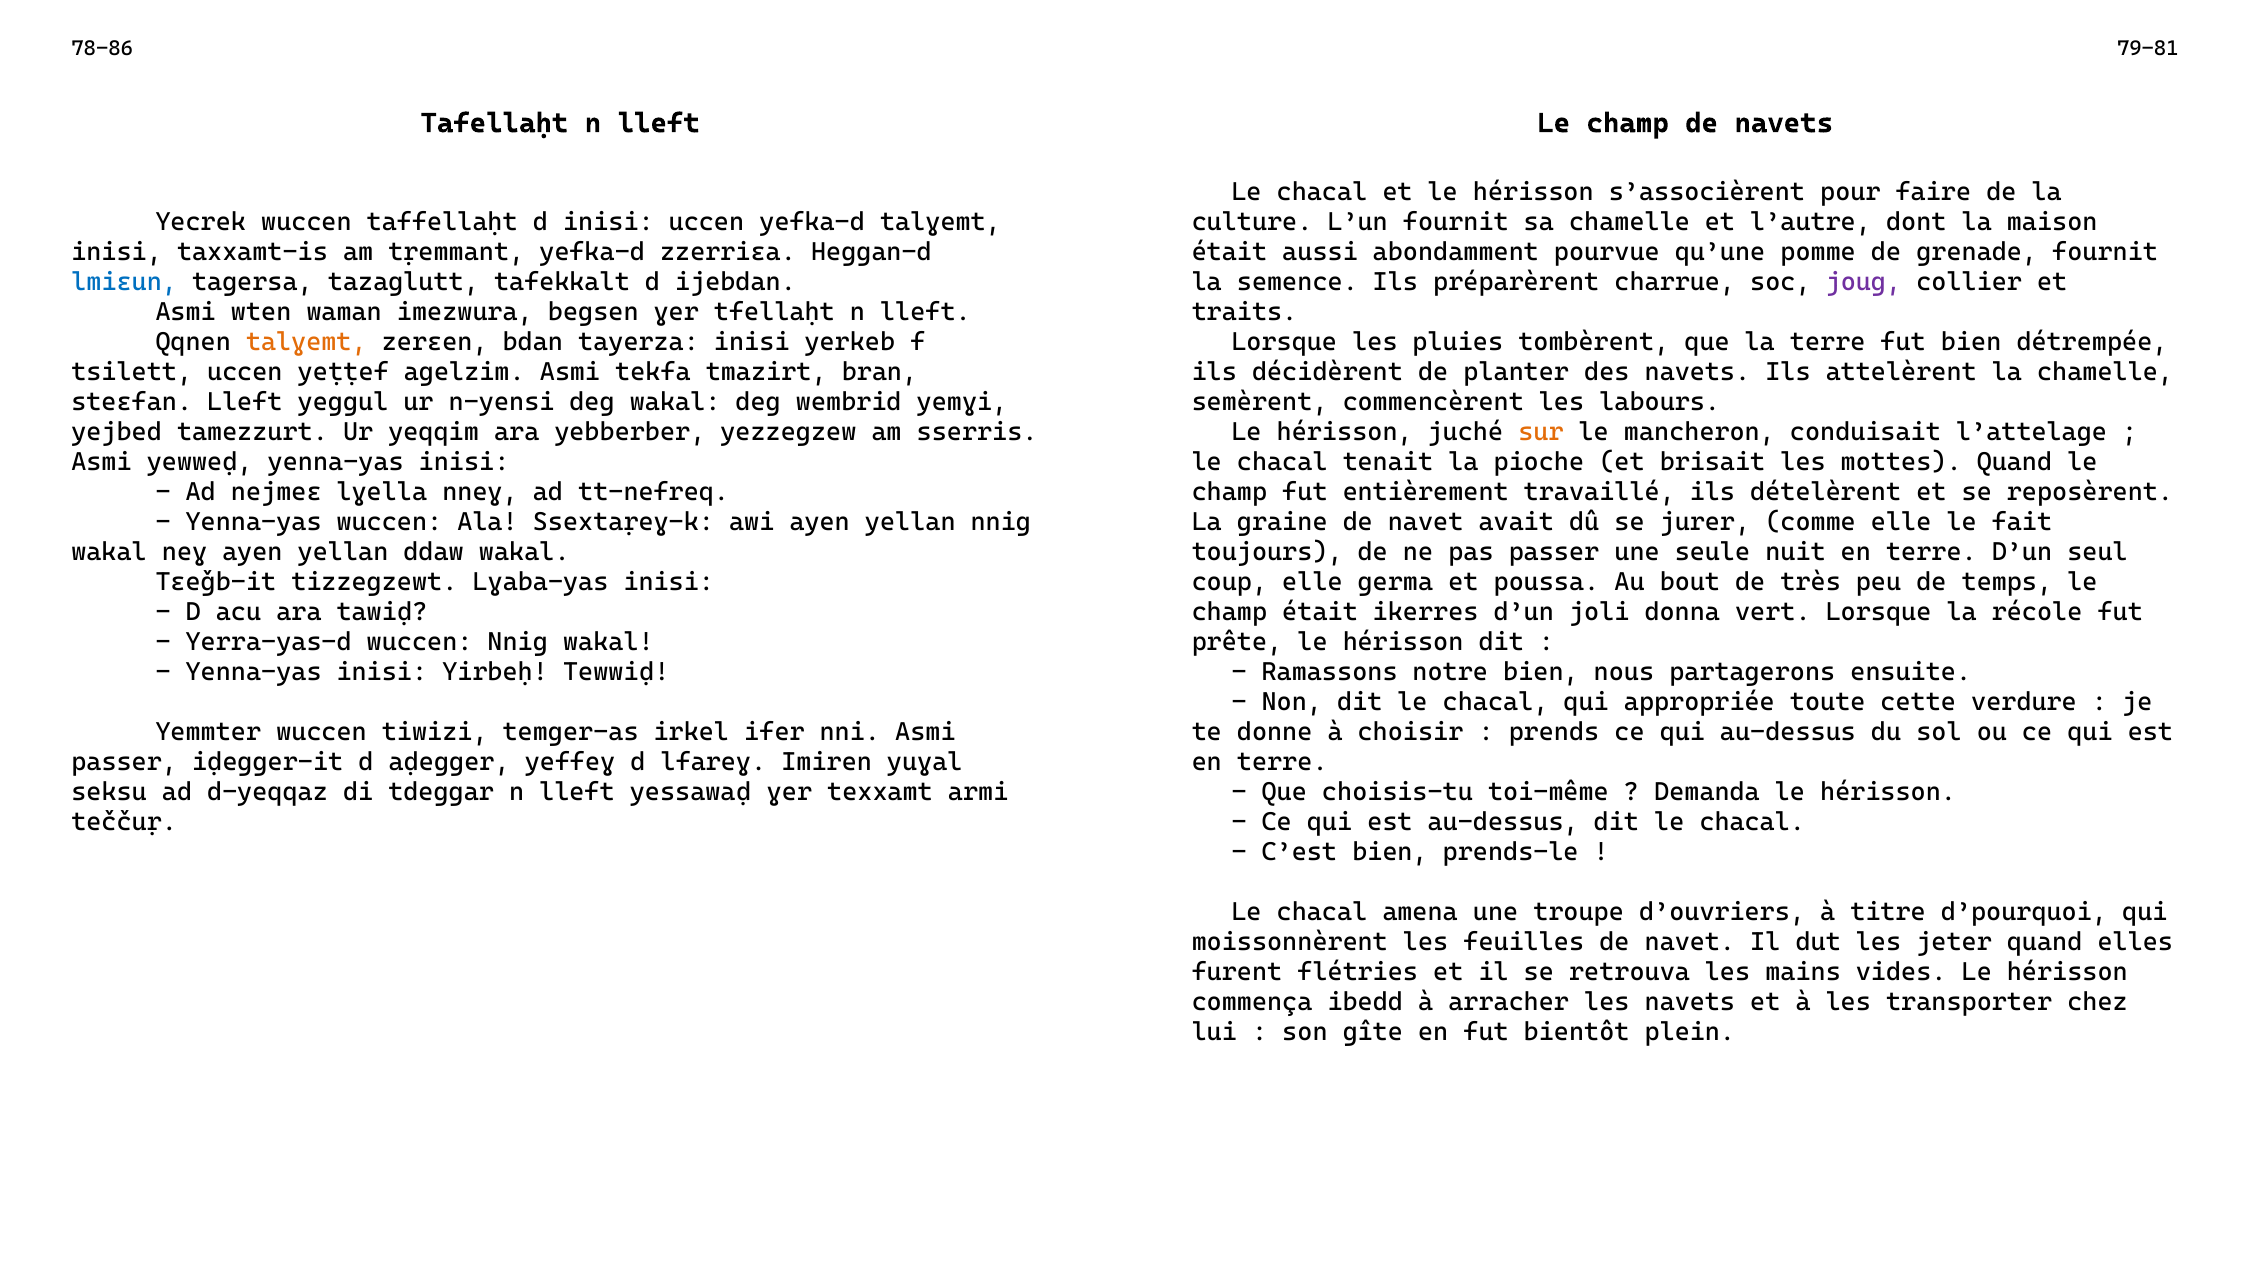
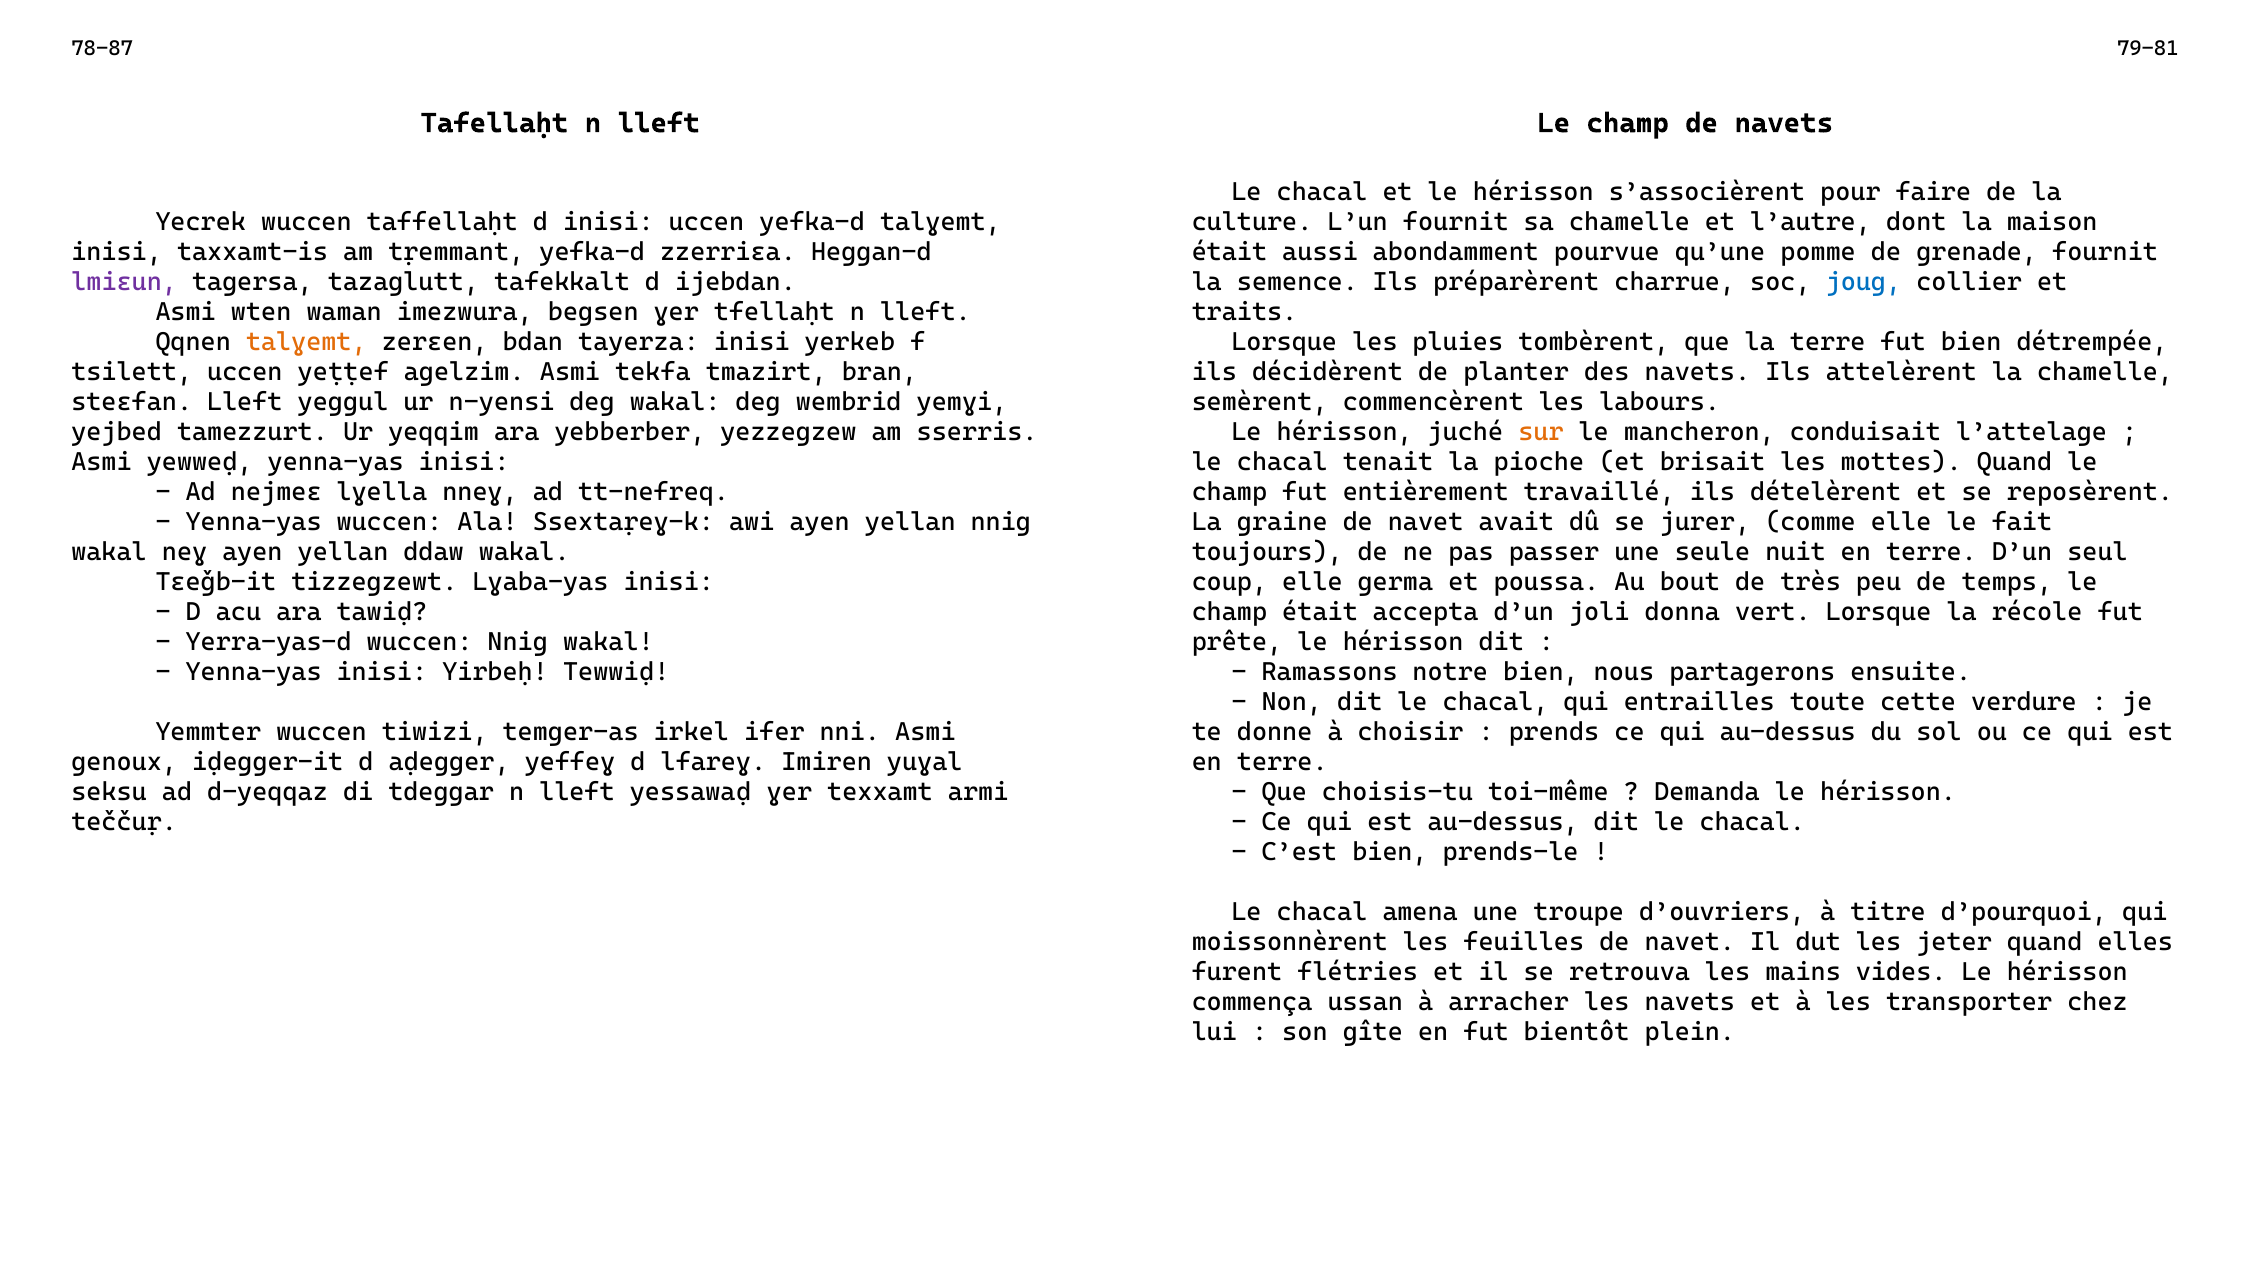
78-86: 78-86 -> 78-87
lmiɛun colour: blue -> purple
joug colour: purple -> blue
ikerres: ikerres -> accepta
appropriée: appropriée -> entrailles
passer at (124, 762): passer -> genoux
ibedd: ibedd -> ussan
